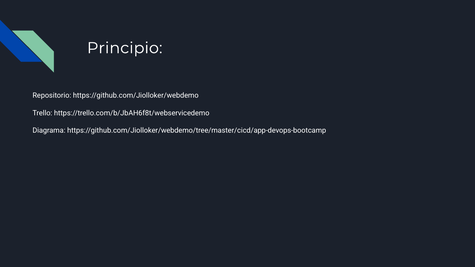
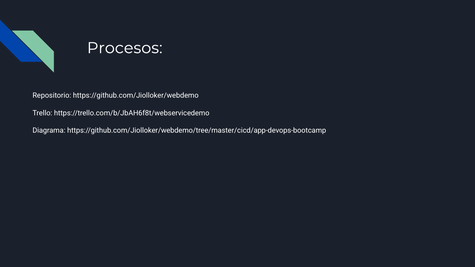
Principio: Principio -> Procesos
